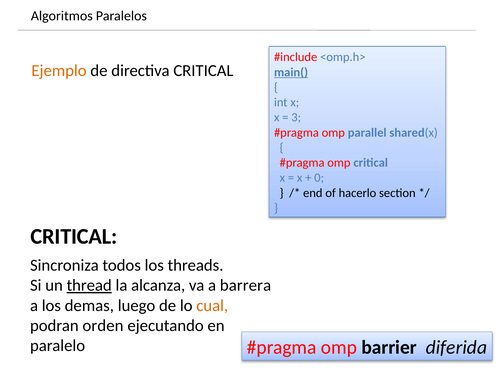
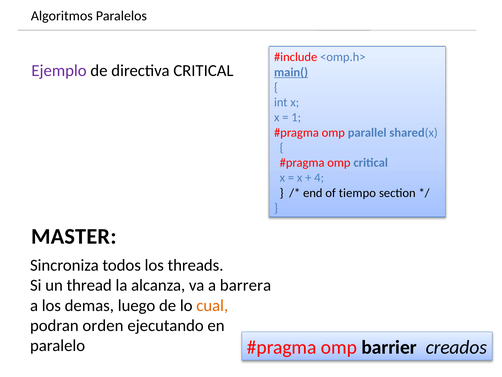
Ejemplo colour: orange -> purple
3: 3 -> 1
0: 0 -> 4
hacerlo: hacerlo -> tiempo
CRITICAL at (74, 236): CRITICAL -> MASTER
thread underline: present -> none
diferida: diferida -> creados
